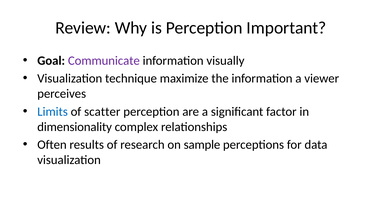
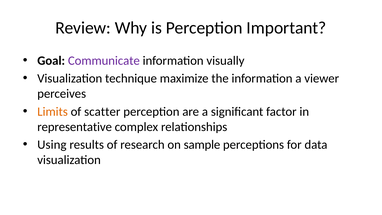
Limits colour: blue -> orange
dimensionality: dimensionality -> representative
Often: Often -> Using
